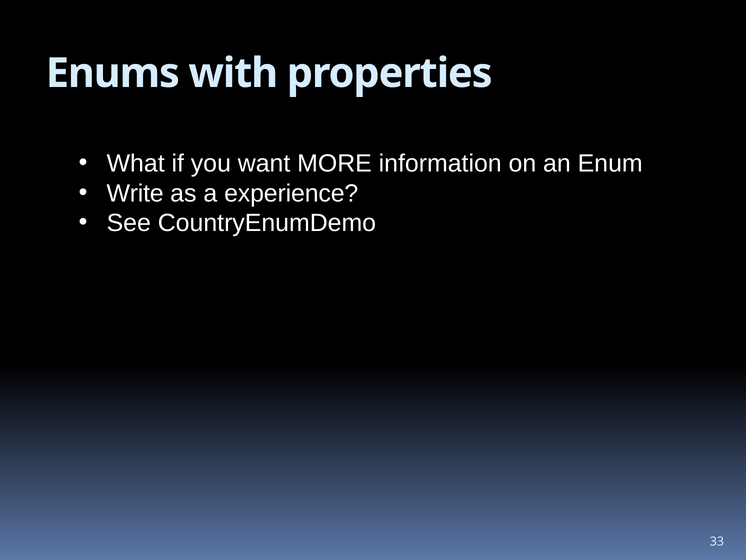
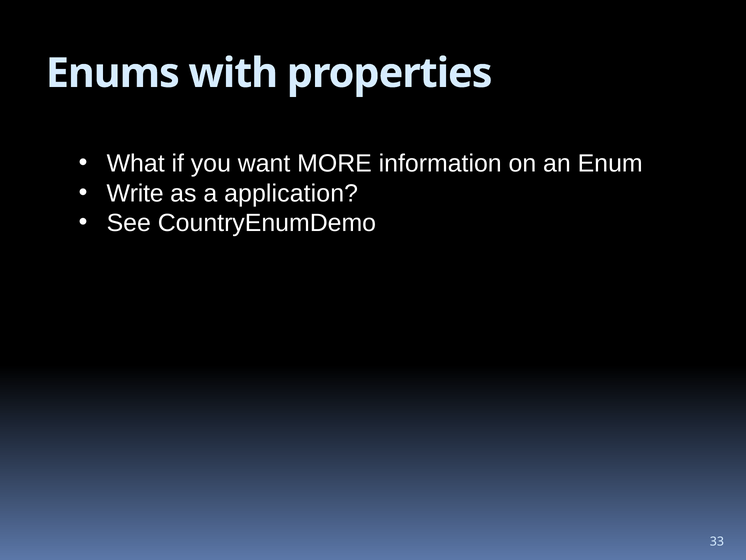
experience: experience -> application
